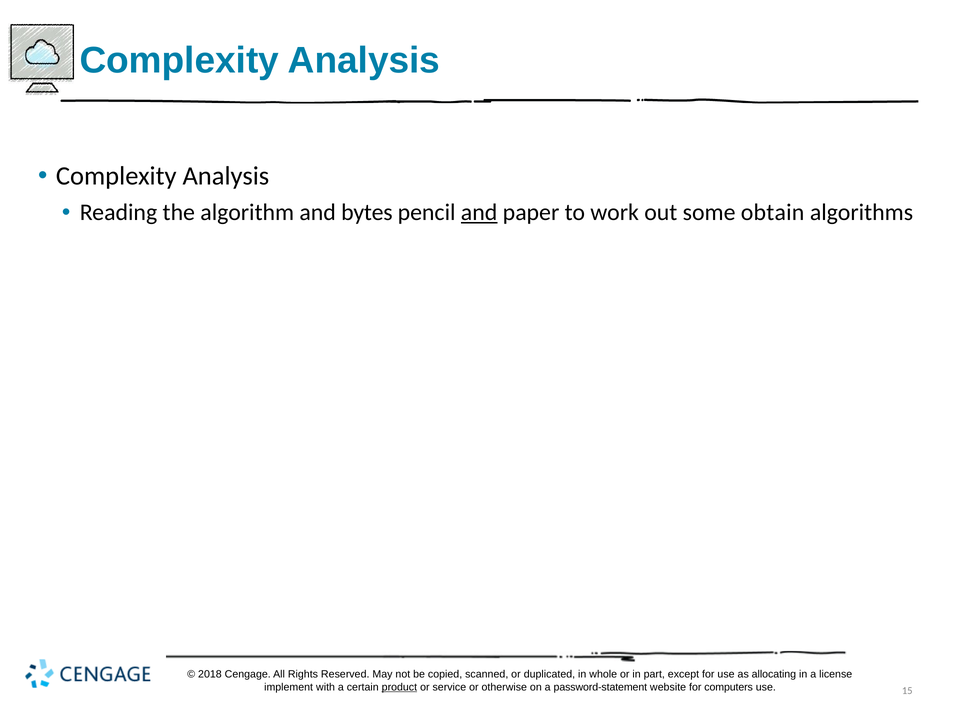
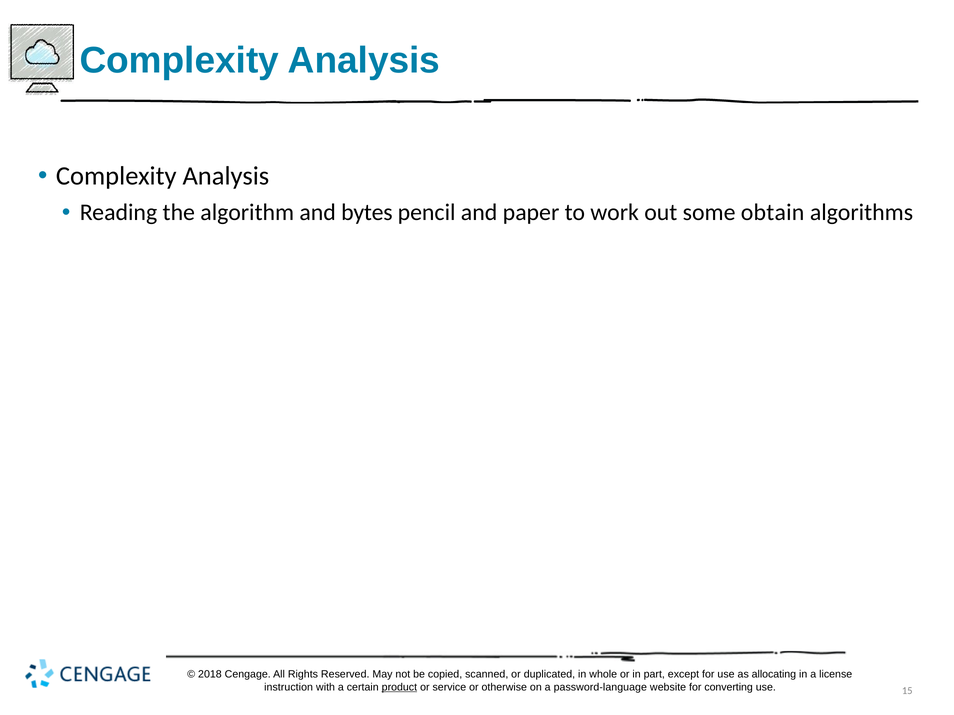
and at (479, 213) underline: present -> none
implement: implement -> instruction
password-statement: password-statement -> password-language
computers: computers -> converting
